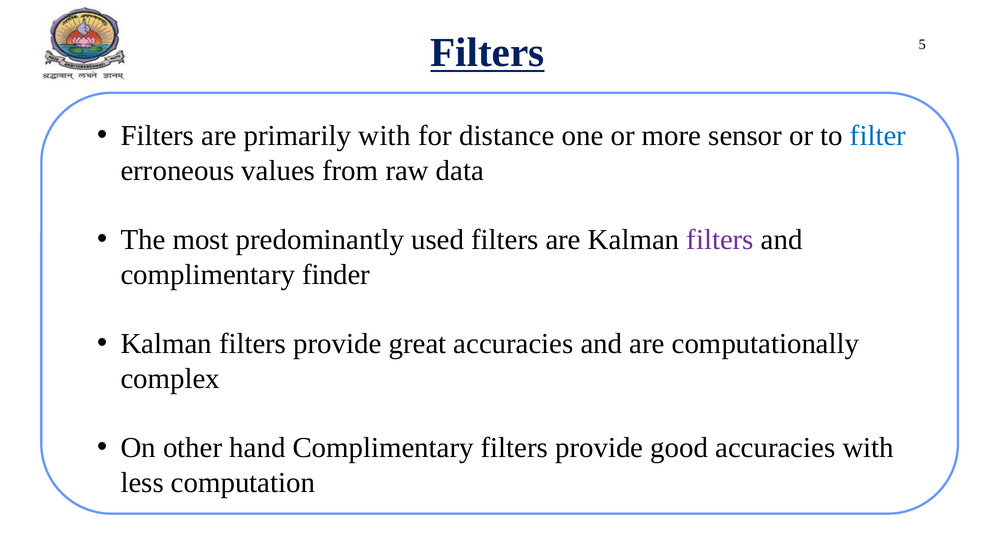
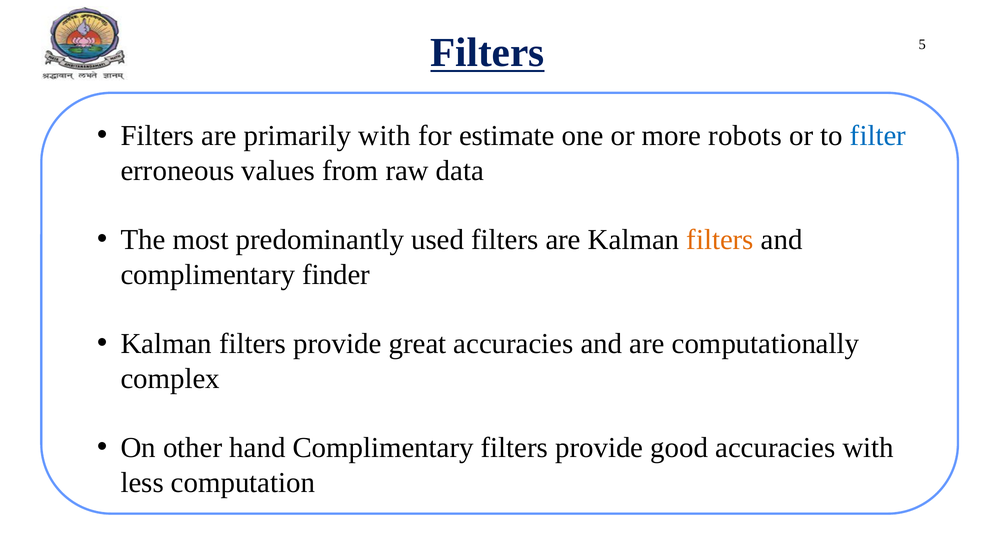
distance: distance -> estimate
sensor: sensor -> robots
filters at (720, 240) colour: purple -> orange
